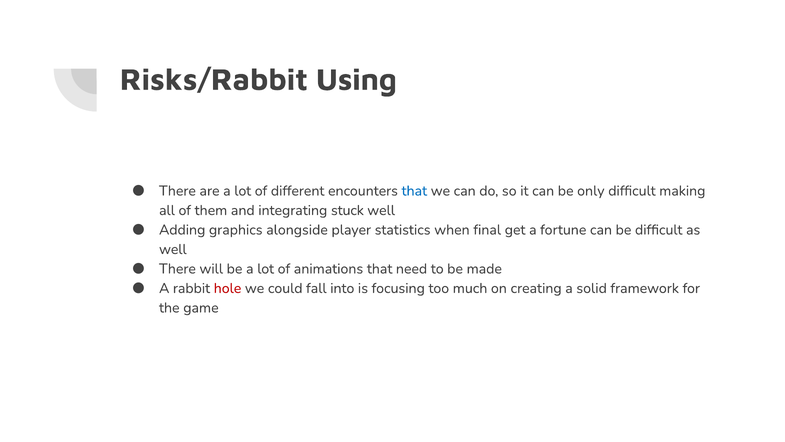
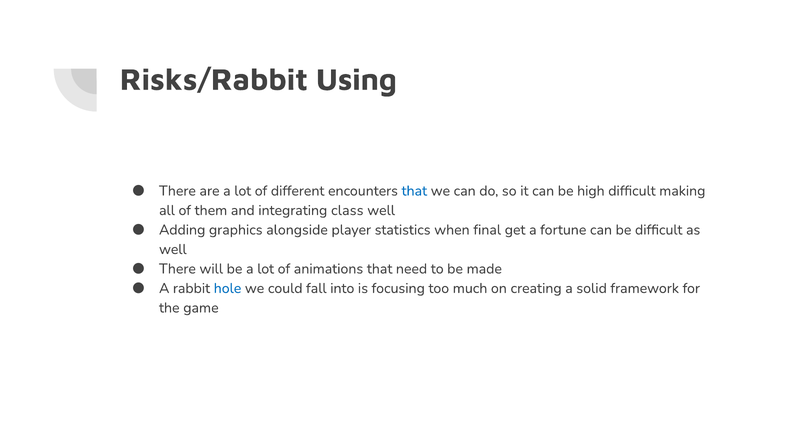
only: only -> high
stuck: stuck -> class
hole colour: red -> blue
